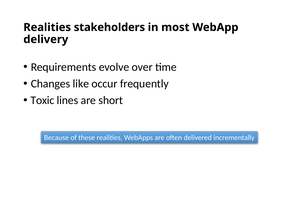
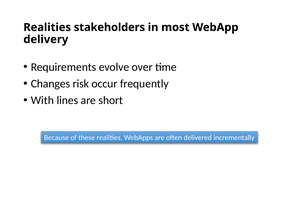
like: like -> risk
Toxic: Toxic -> With
